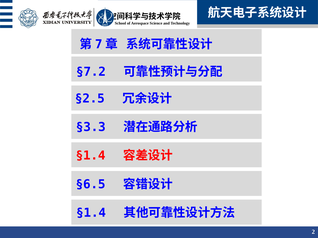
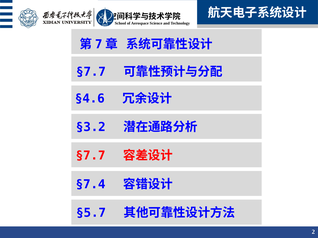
§7.2 at (91, 72): §7.2 -> §7.7
§2.5: §2.5 -> §4.6
§3.3: §3.3 -> §3.2
§1.4 at (91, 156): §1.4 -> §7.7
§6.5: §6.5 -> §7.4
§1.4 at (91, 213): §1.4 -> §5.7
